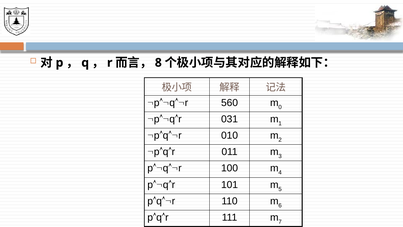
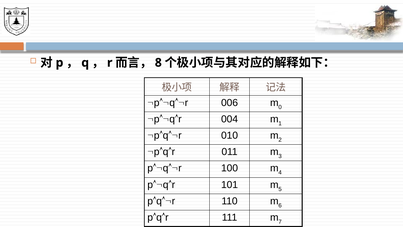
560: 560 -> 006
031: 031 -> 004
